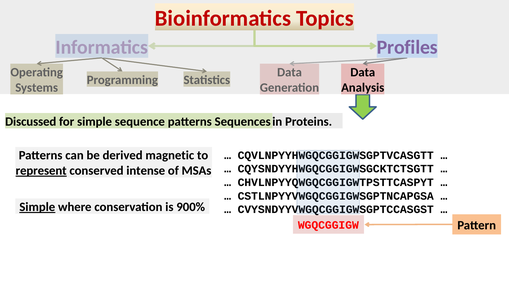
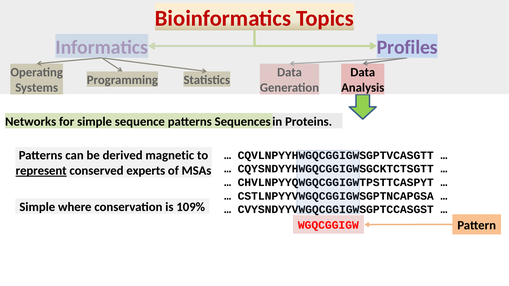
Discussed: Discussed -> Networks
intense: intense -> experts
Simple at (37, 207) underline: present -> none
900%: 900% -> 109%
